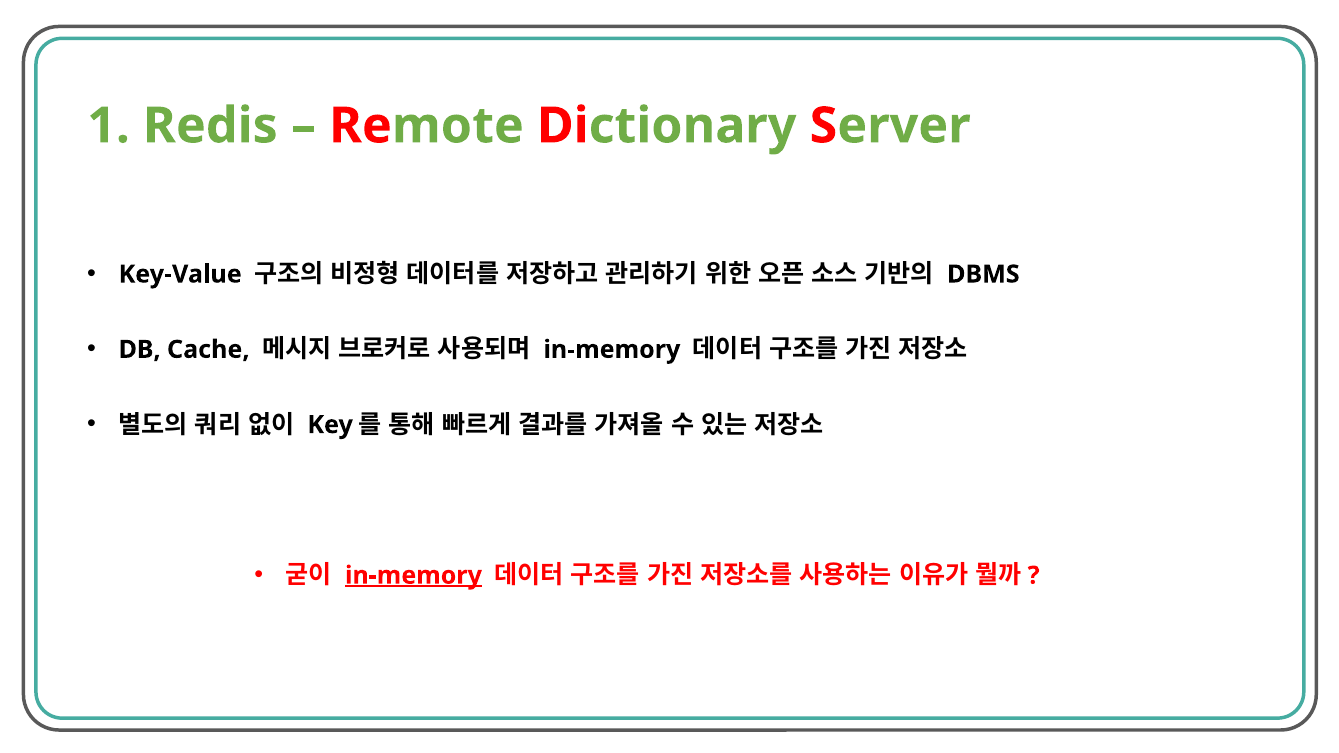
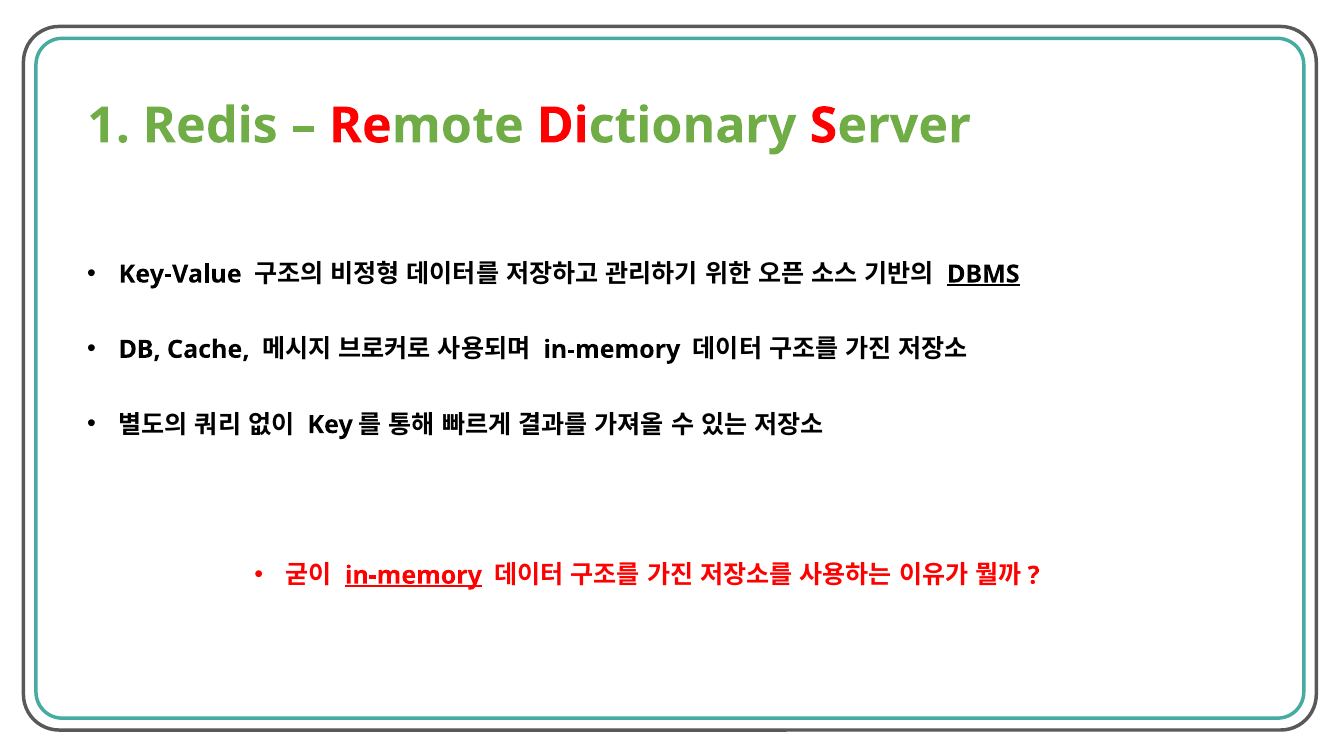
DBMS underline: none -> present
